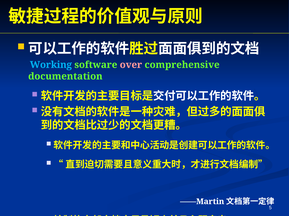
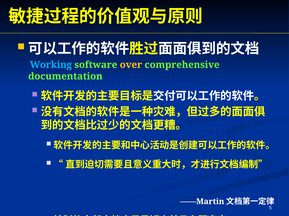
over colour: pink -> yellow
